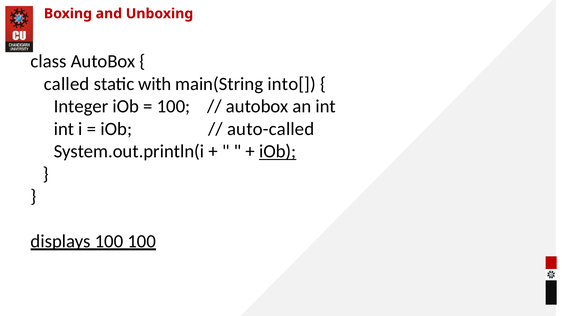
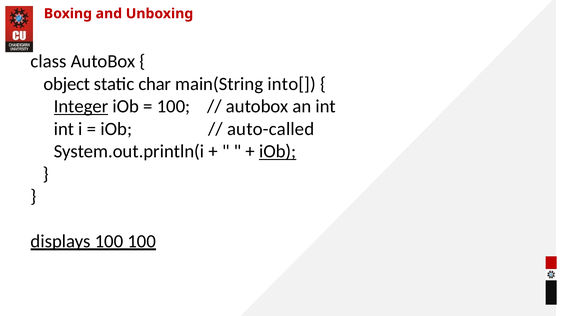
called: called -> object
with: with -> char
Integer underline: none -> present
